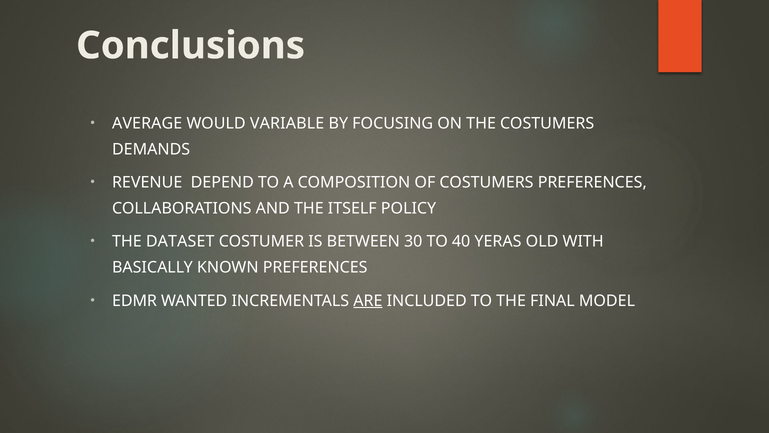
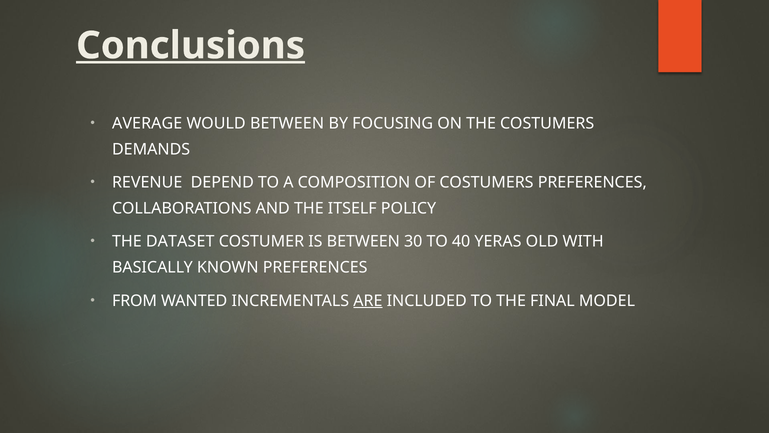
Conclusions underline: none -> present
WOULD VARIABLE: VARIABLE -> BETWEEN
EDMR: EDMR -> FROM
